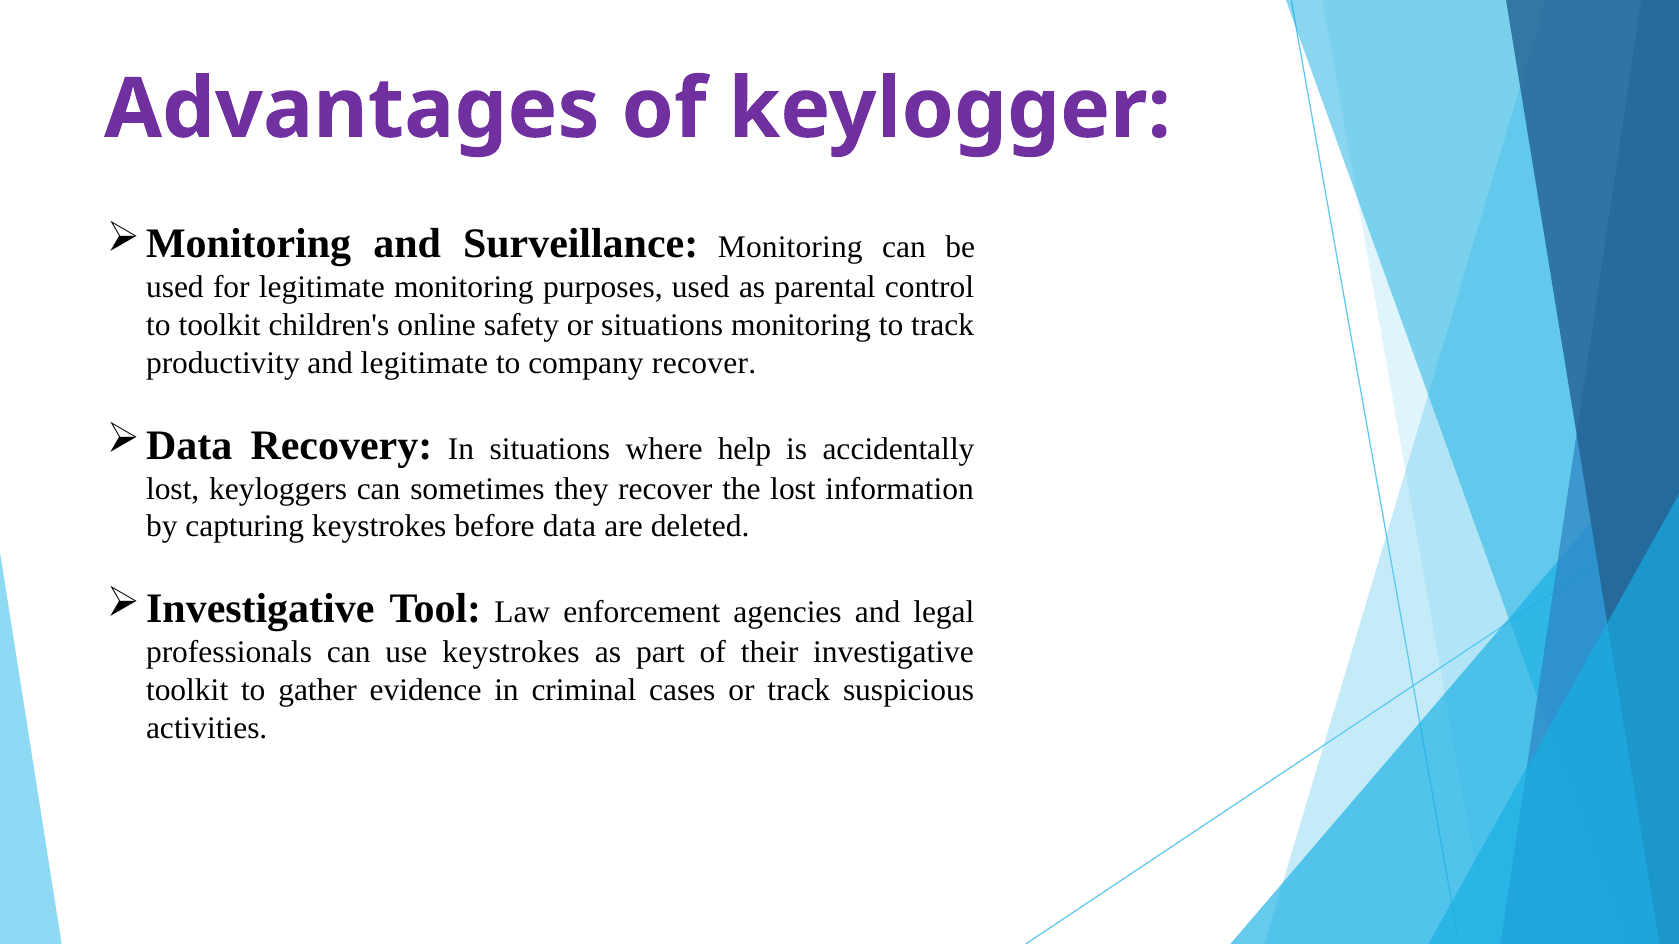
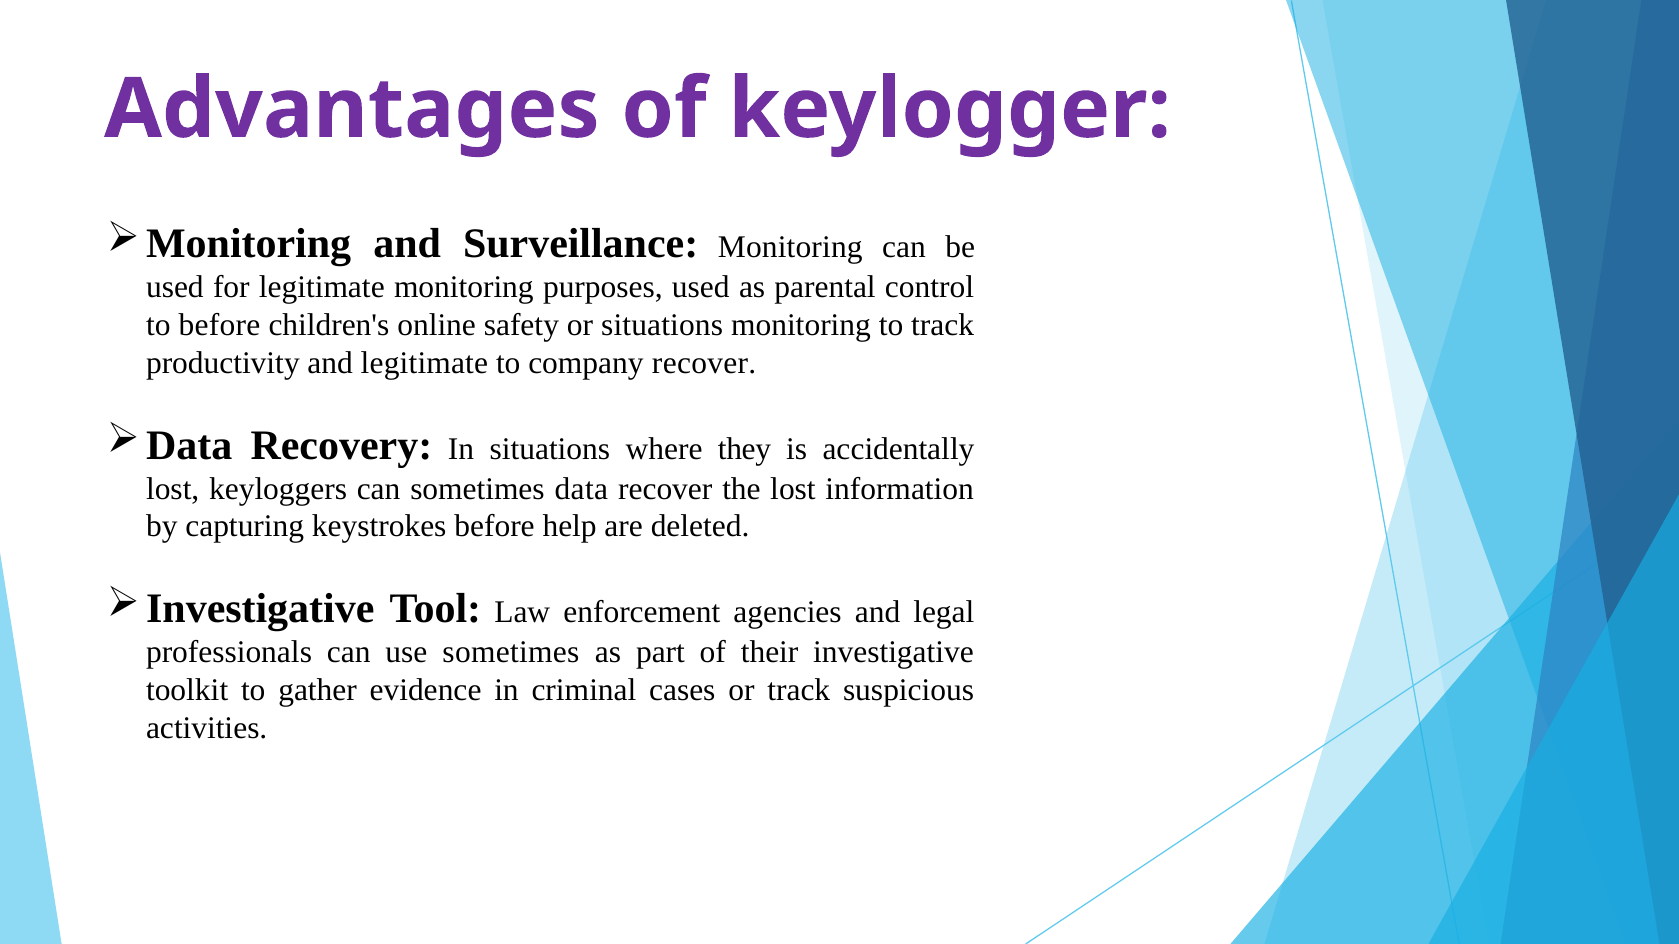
to toolkit: toolkit -> before
help: help -> they
they: they -> data
data: data -> help
use keystrokes: keystrokes -> sometimes
